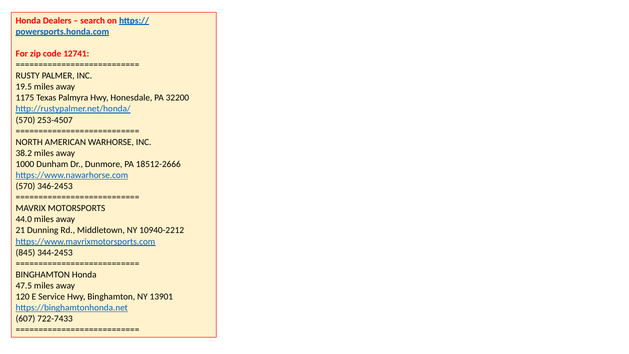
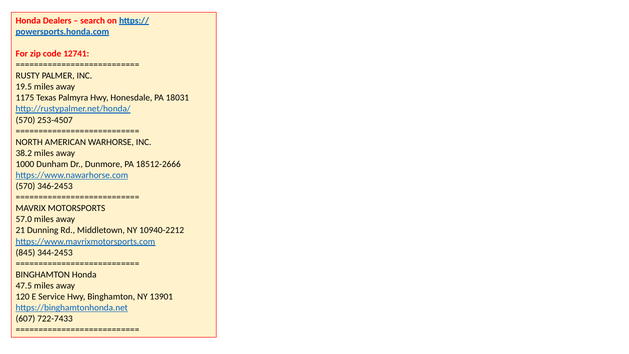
32200: 32200 -> 18031
44.0: 44.0 -> 57.0
